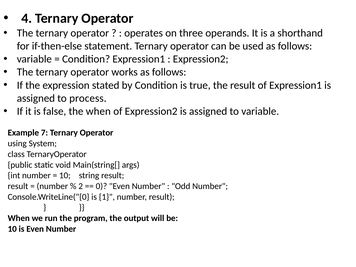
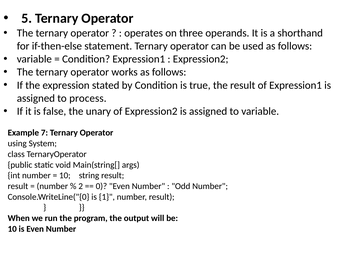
4: 4 -> 5
the when: when -> unary
